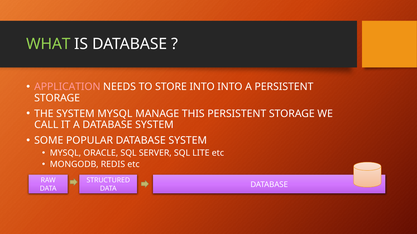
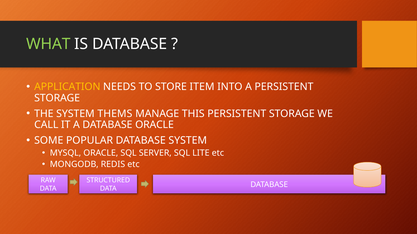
APPLICATION colour: pink -> yellow
STORE INTO: INTO -> ITEM
SYSTEM MYSQL: MYSQL -> THEMS
A DATABASE SYSTEM: SYSTEM -> ORACLE
